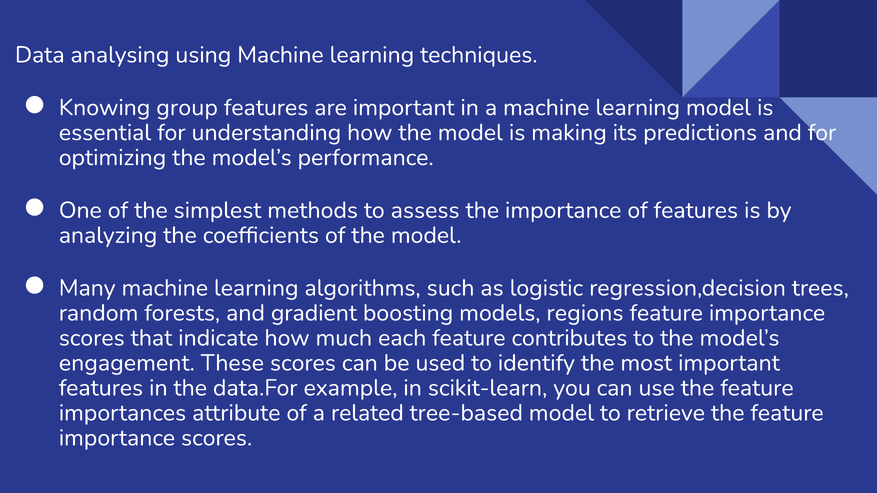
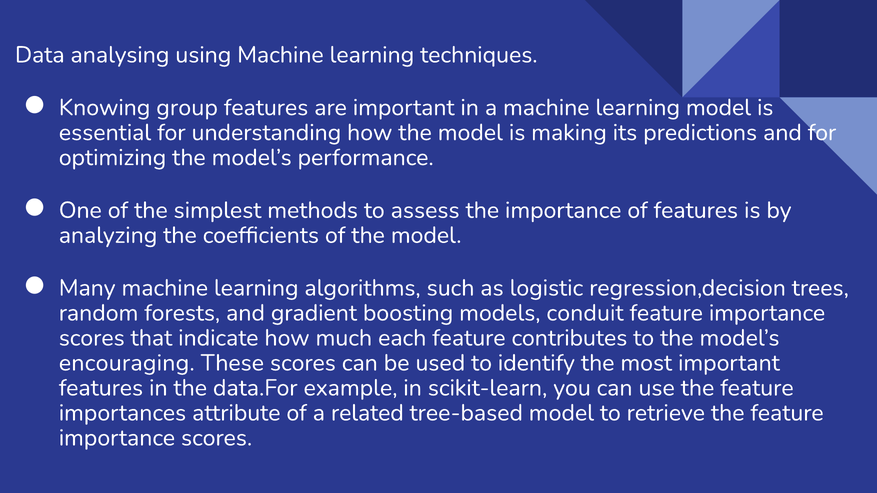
regions: regions -> conduit
engagement: engagement -> encouraging
